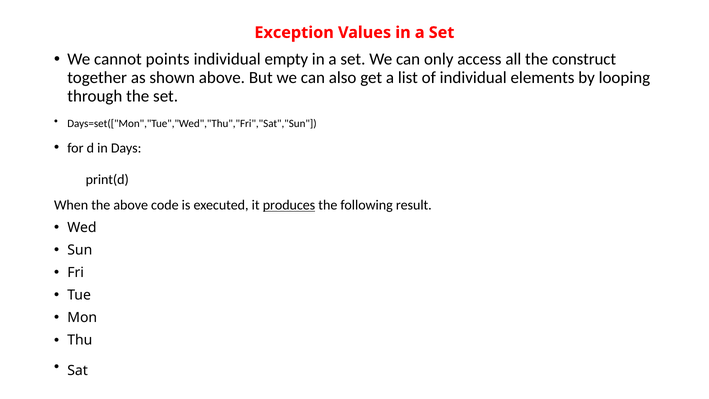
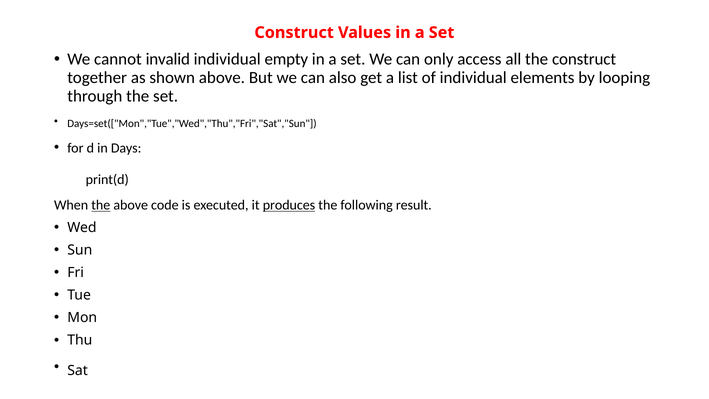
Exception at (294, 33): Exception -> Construct
points: points -> invalid
the at (101, 205) underline: none -> present
